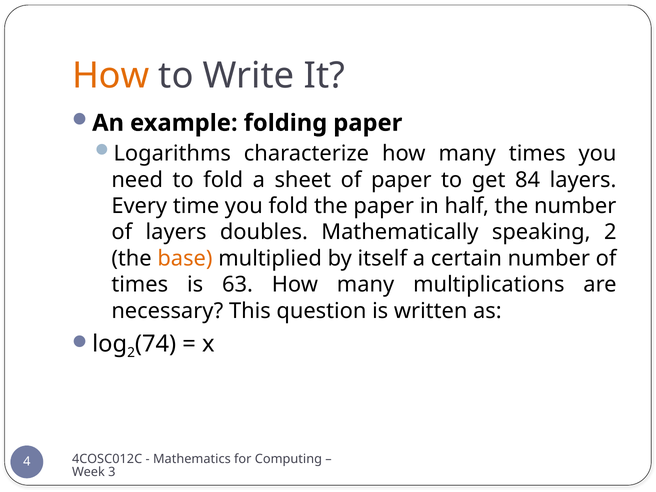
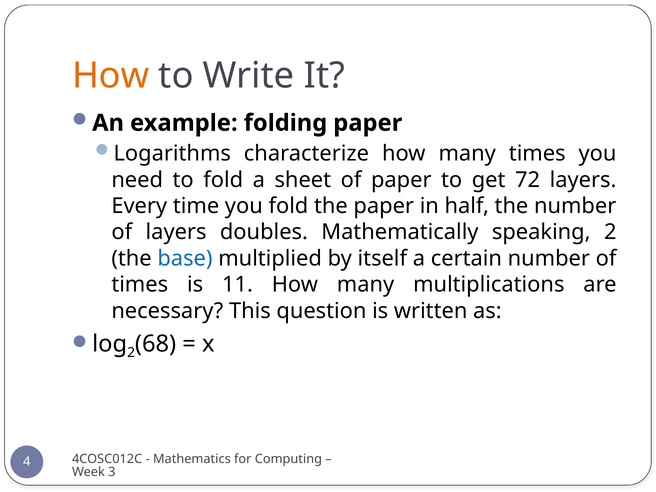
84: 84 -> 72
base colour: orange -> blue
63: 63 -> 11
74: 74 -> 68
